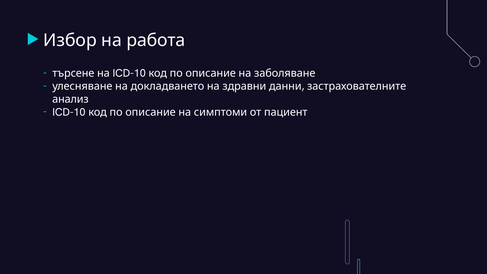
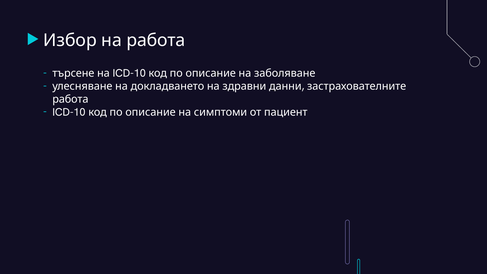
анализ at (70, 99): анализ -> работа
